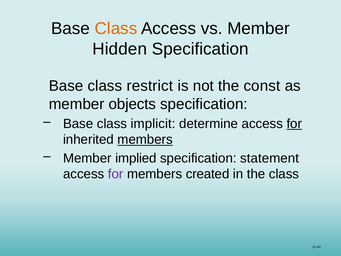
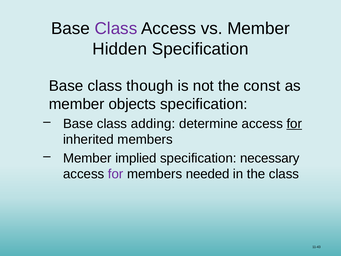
Class at (116, 28) colour: orange -> purple
restrict: restrict -> though
implicit: implicit -> adding
members at (145, 139) underline: present -> none
statement: statement -> necessary
created: created -> needed
